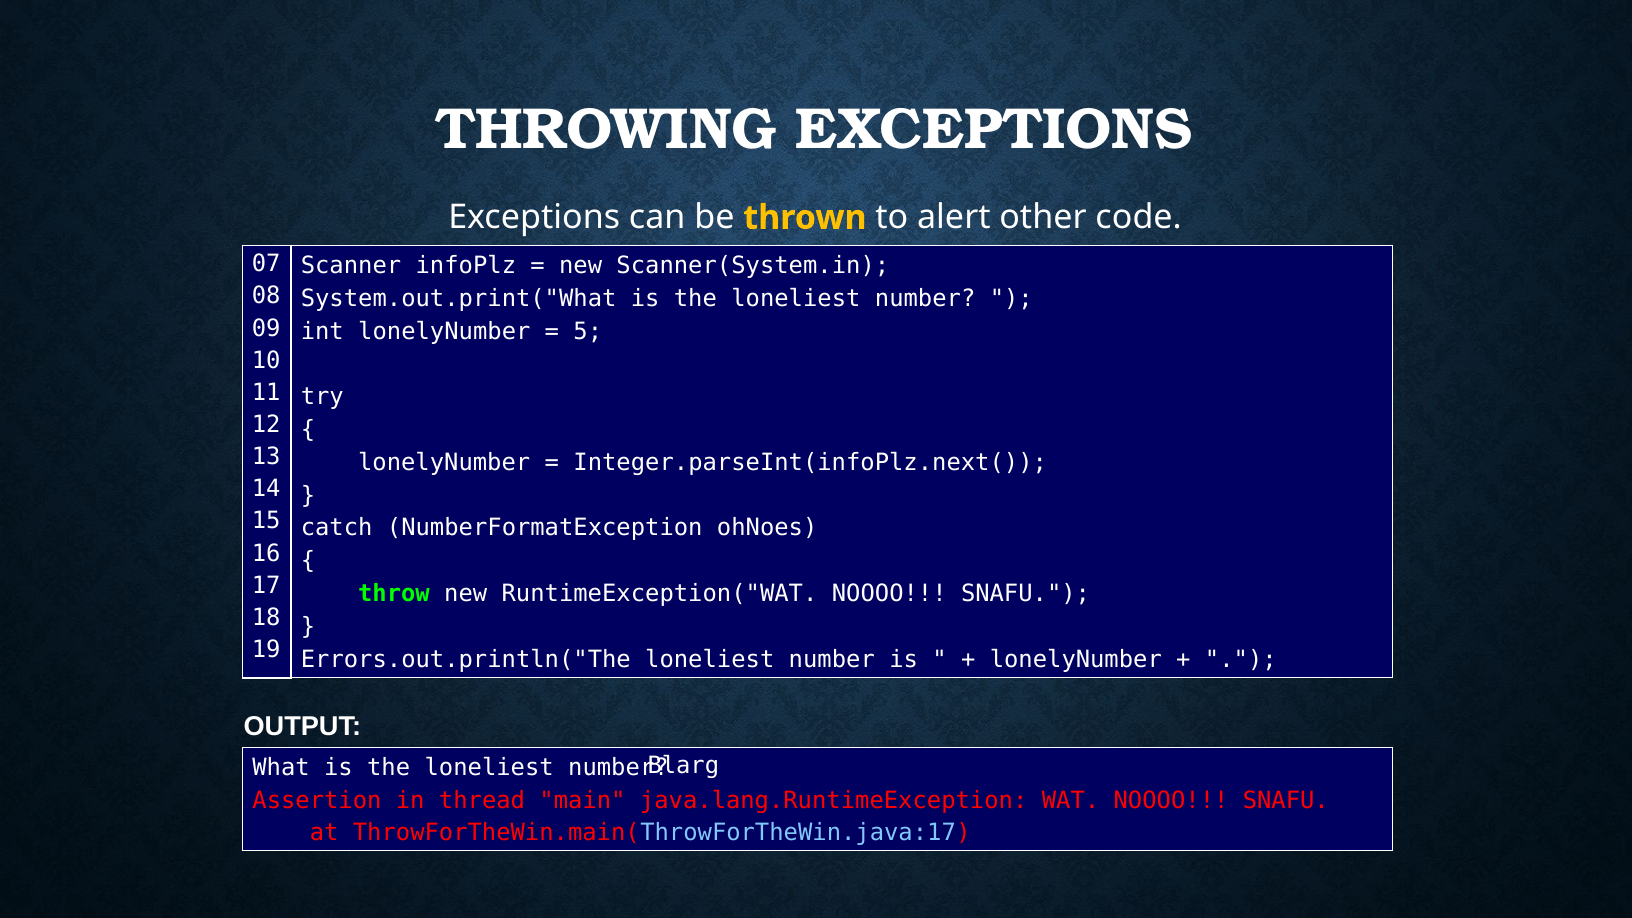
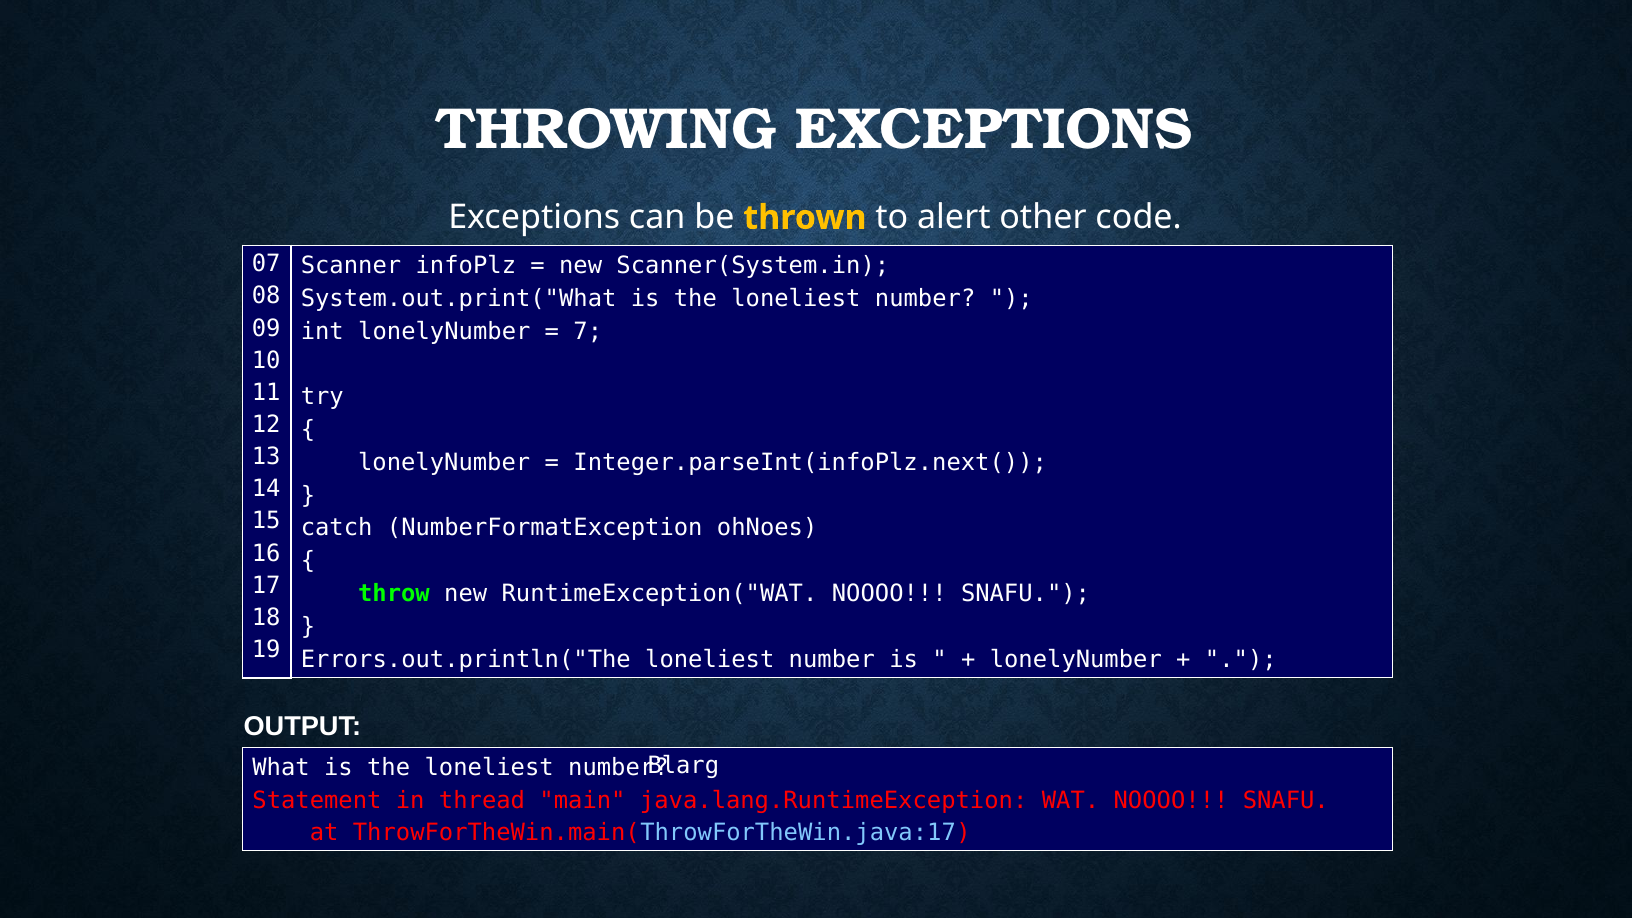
5: 5 -> 7
Assertion: Assertion -> Statement
